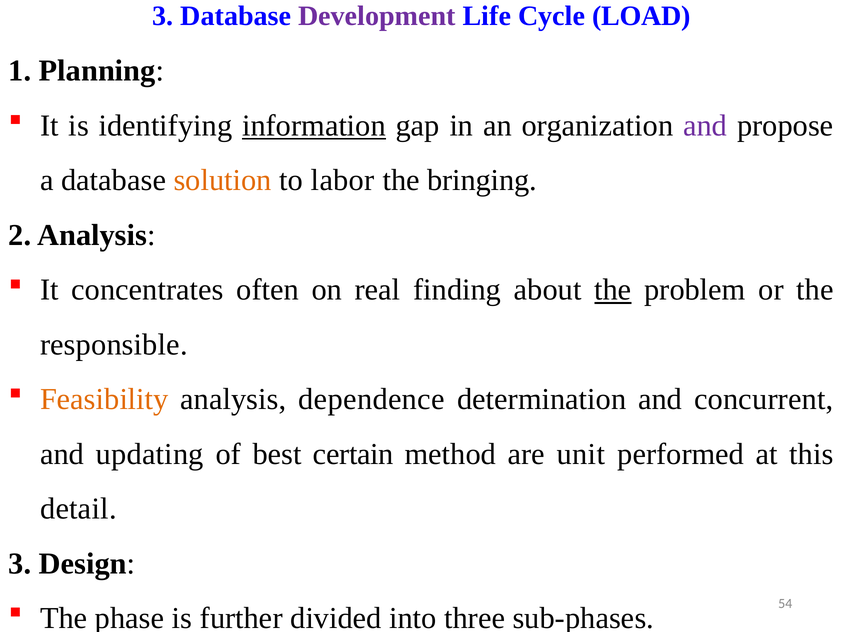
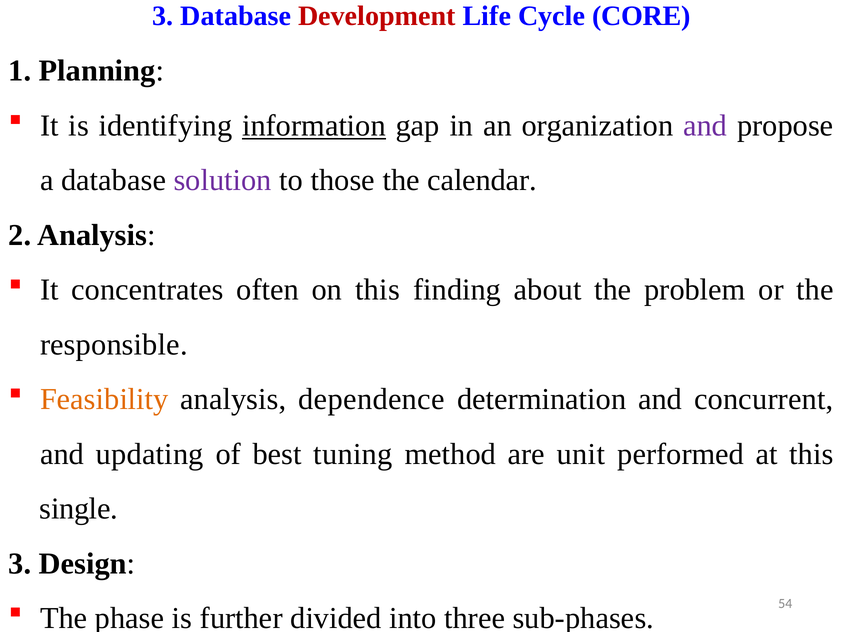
Development colour: purple -> red
LOAD: LOAD -> CORE
solution colour: orange -> purple
labor: labor -> those
bringing: bringing -> calendar
on real: real -> this
the at (613, 290) underline: present -> none
certain: certain -> tuning
detail: detail -> single
